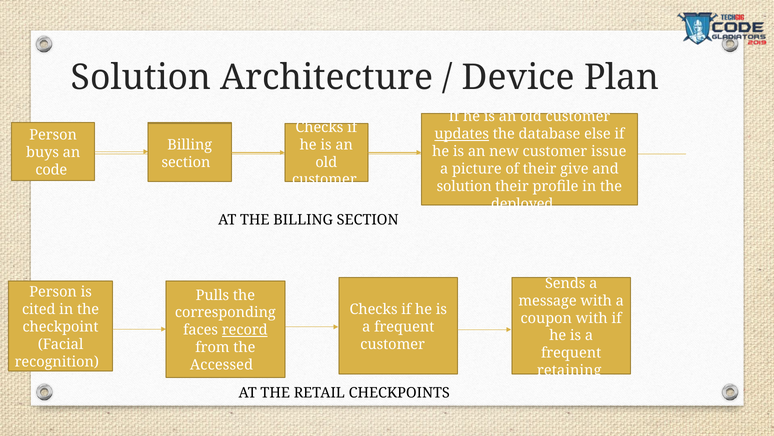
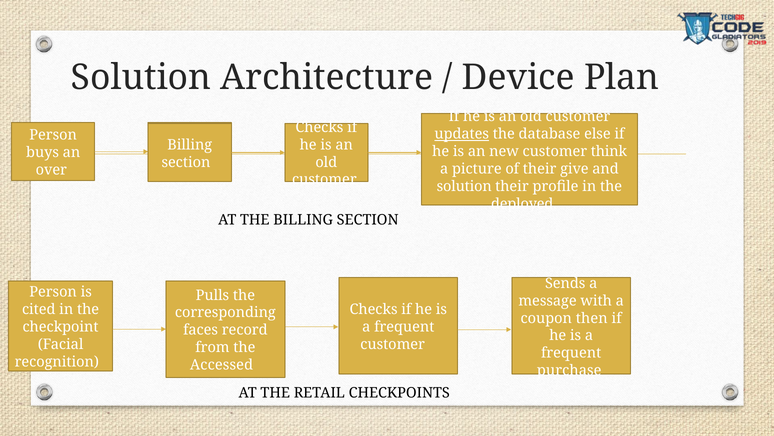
issue: issue -> think
code: code -> over
coupon with: with -> then
record underline: present -> none
retaining: retaining -> purchase
